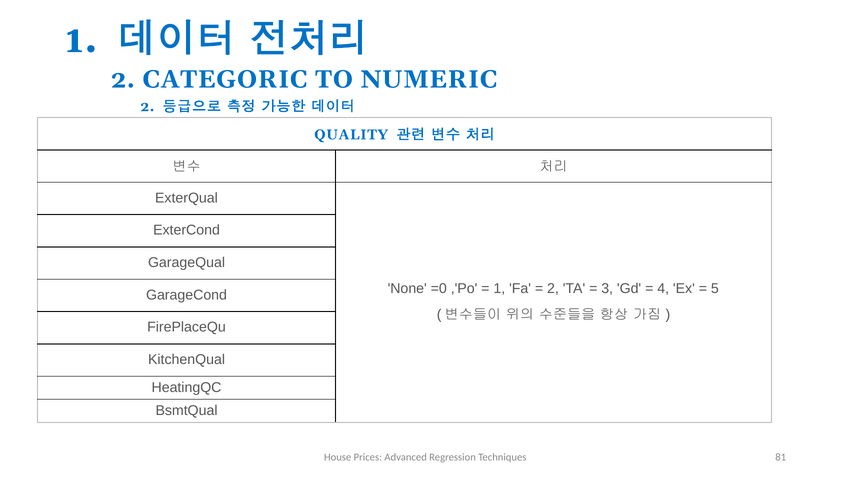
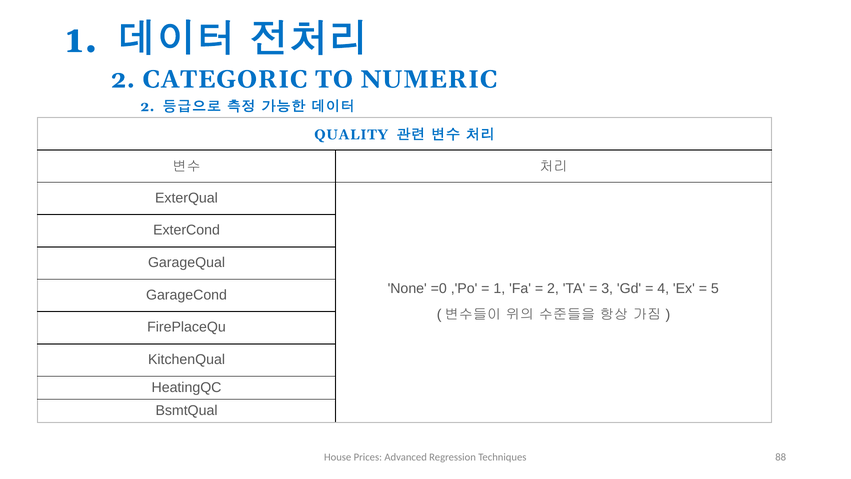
81: 81 -> 88
